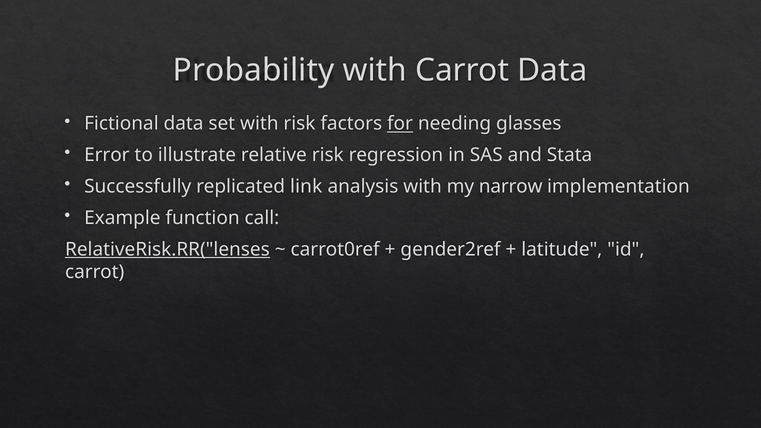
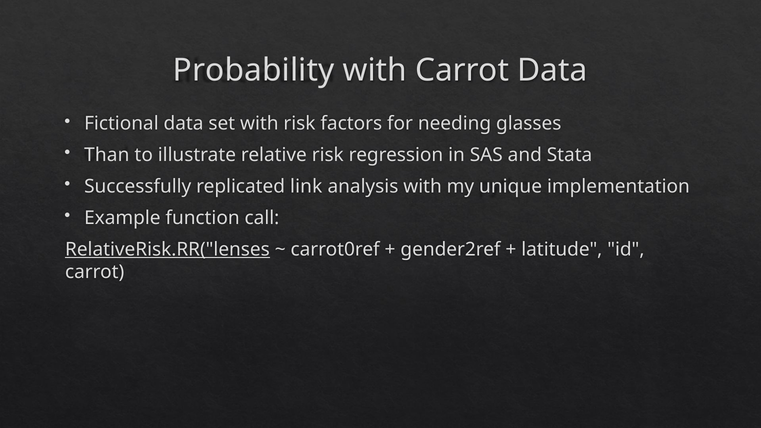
for underline: present -> none
Error: Error -> Than
narrow: narrow -> unique
